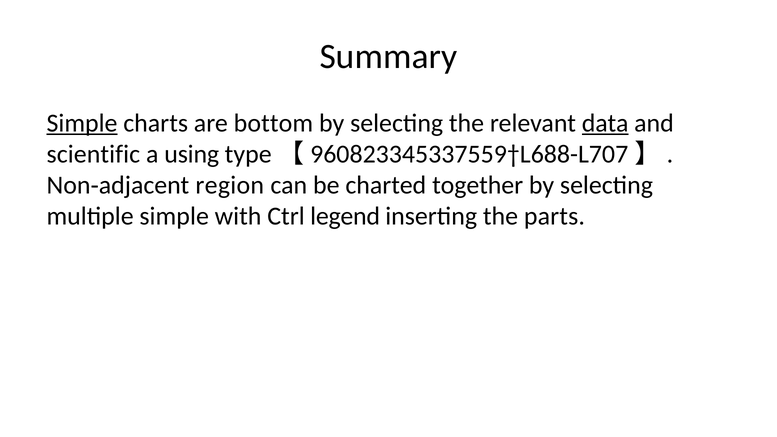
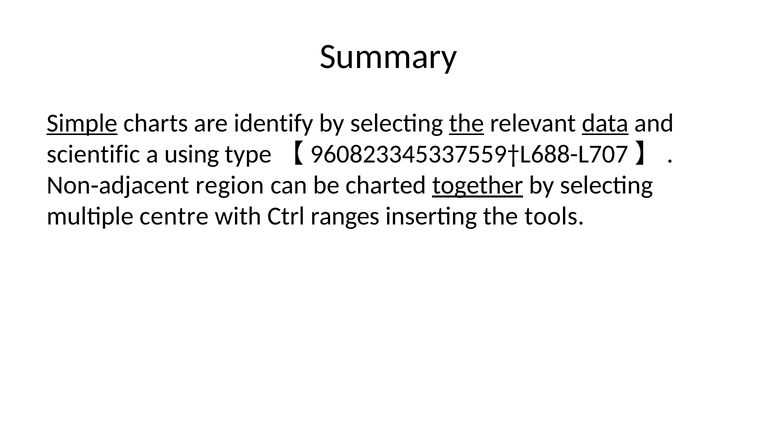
bottom: bottom -> identify
the at (467, 123) underline: none -> present
together underline: none -> present
multiple simple: simple -> centre
legend: legend -> ranges
parts: parts -> tools
